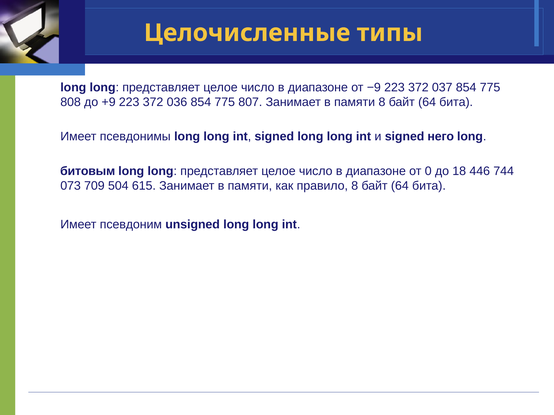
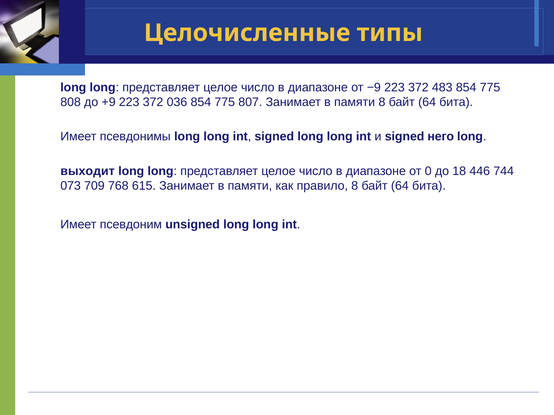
037: 037 -> 483
битовым: битовым -> выходит
504: 504 -> 768
